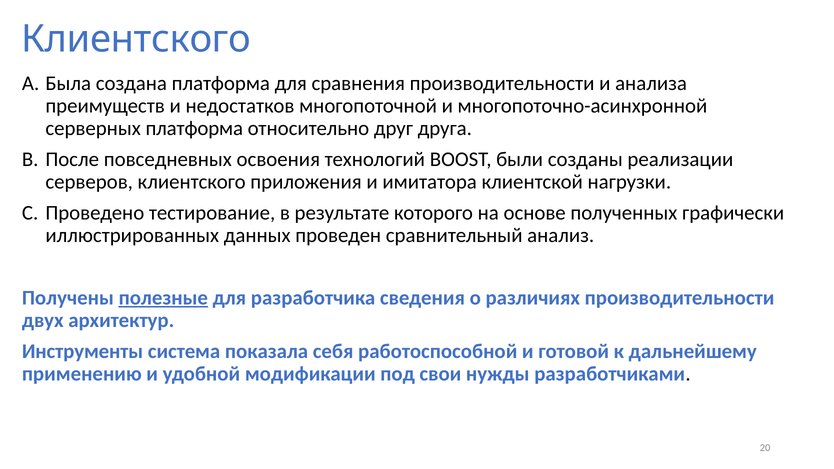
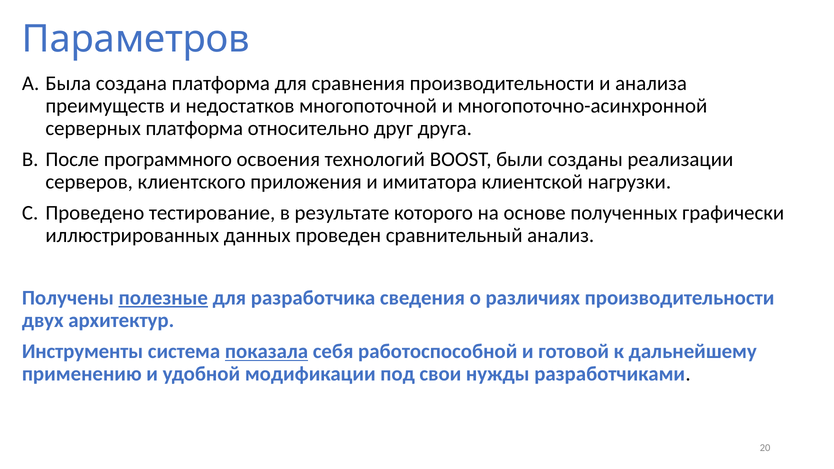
Клиентского at (136, 39): Клиентского -> Параметров
повседневных: повседневных -> программного
показала underline: none -> present
